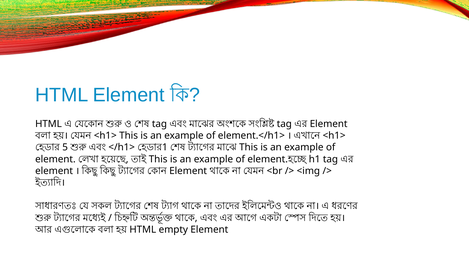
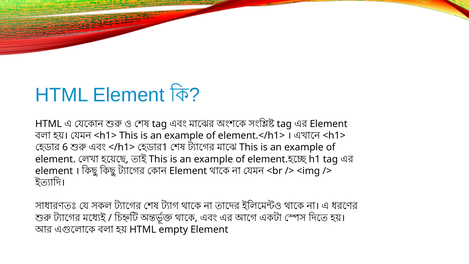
5: 5 -> 6
